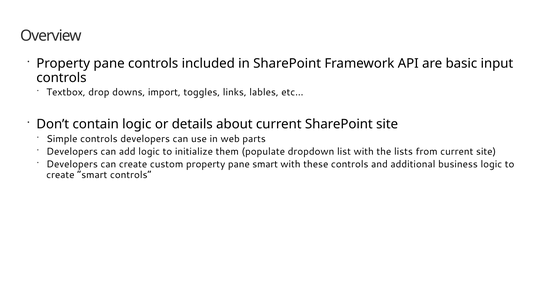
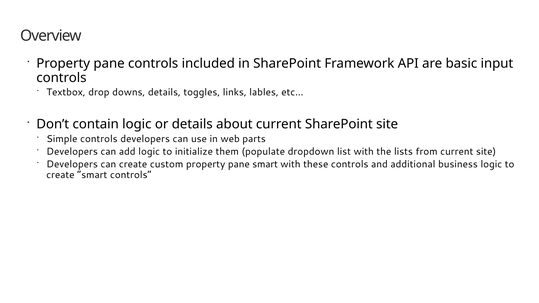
downs import: import -> details
